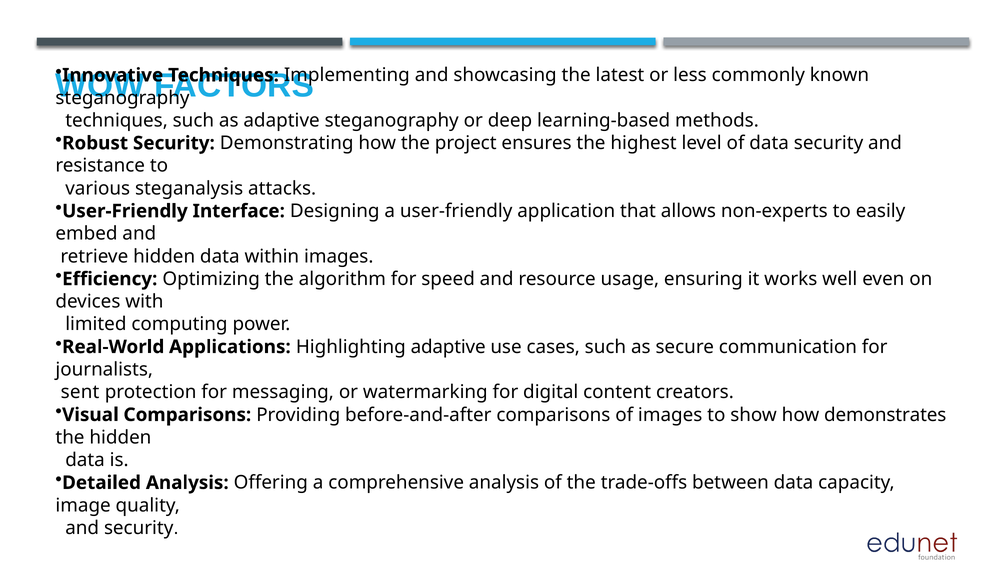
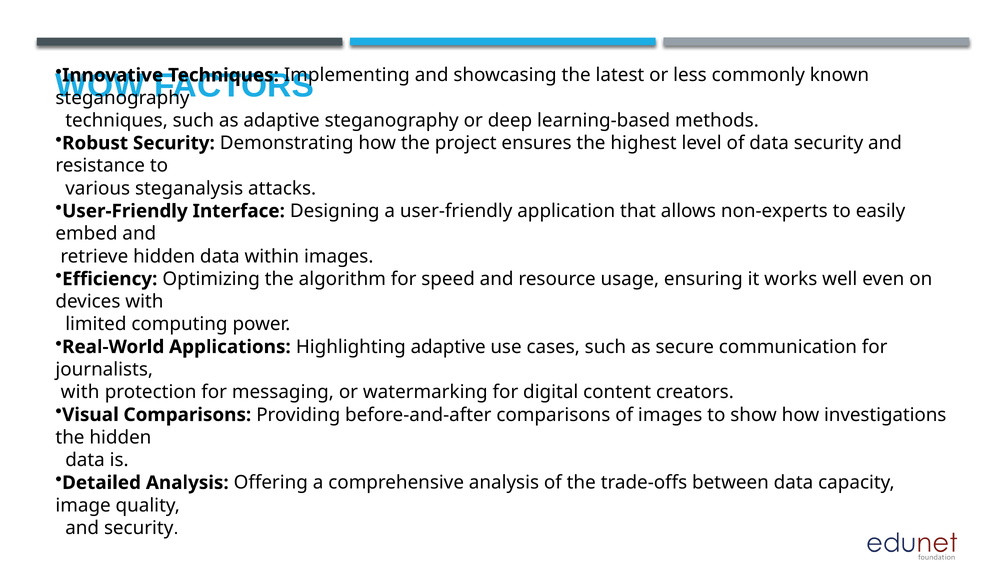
sent at (80, 392): sent -> with
demonstrates: demonstrates -> investigations
